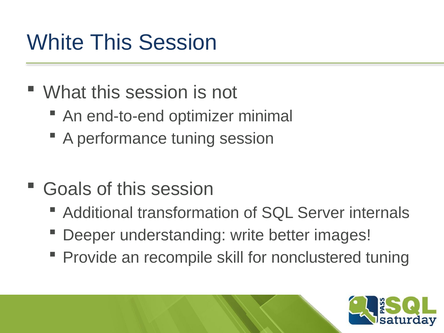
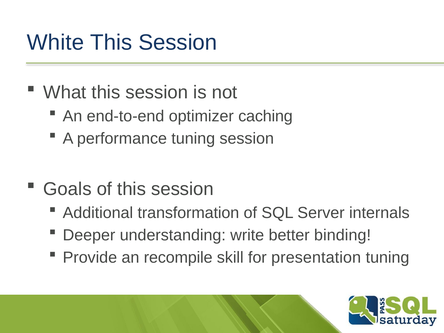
minimal: minimal -> caching
images: images -> binding
nonclustered: nonclustered -> presentation
